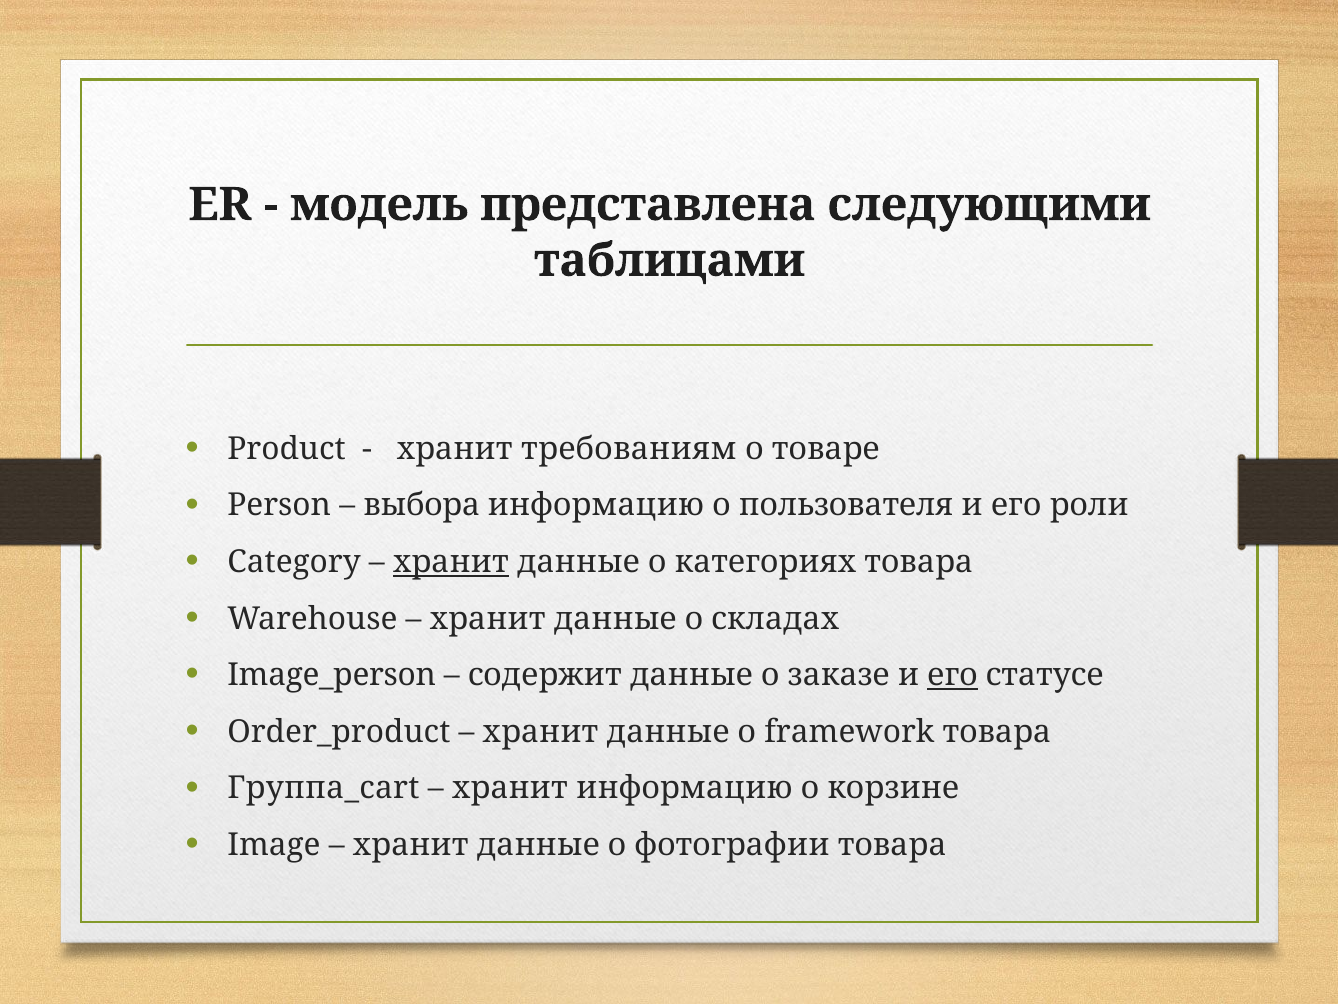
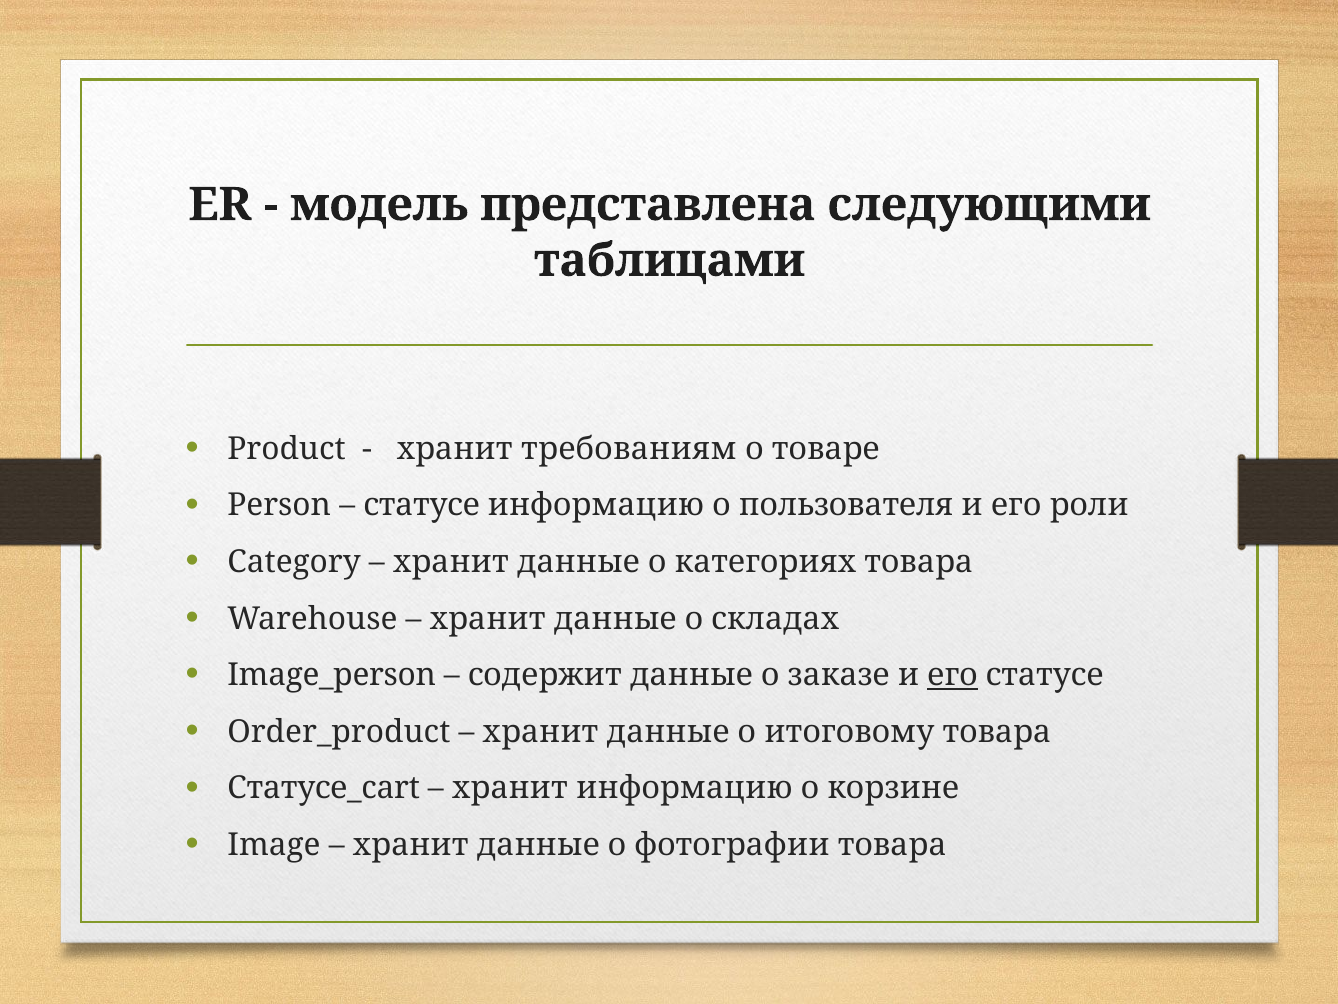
выбора at (422, 505): выбора -> статусе
хранит at (451, 562) underline: present -> none
framework: framework -> итоговому
Группа_cart: Группа_cart -> Статусе_cart
